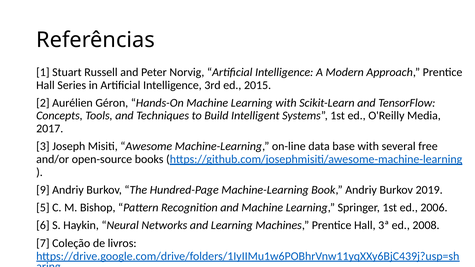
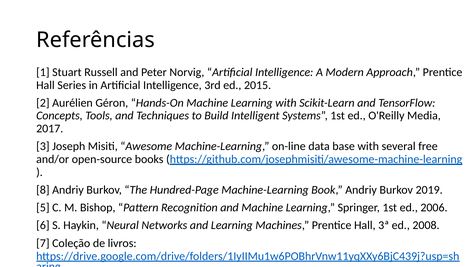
9: 9 -> 8
